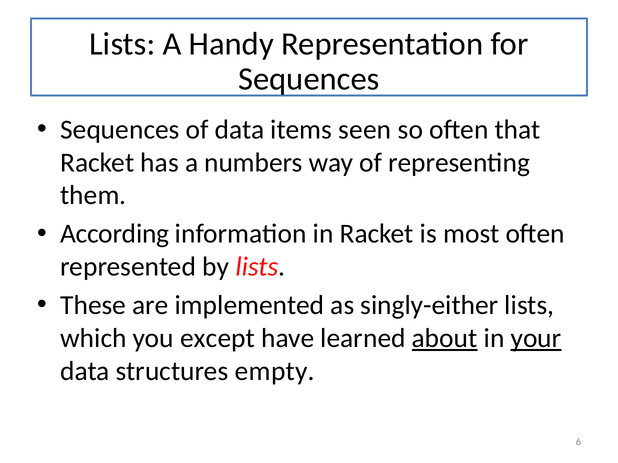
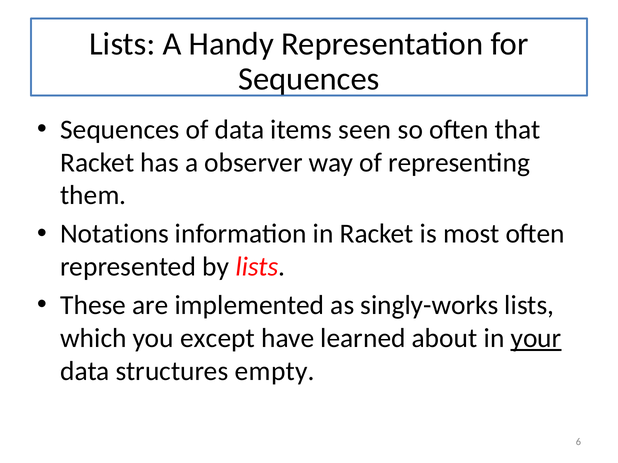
numbers: numbers -> observer
According: According -> Notations
singly-either: singly-either -> singly-works
about underline: present -> none
